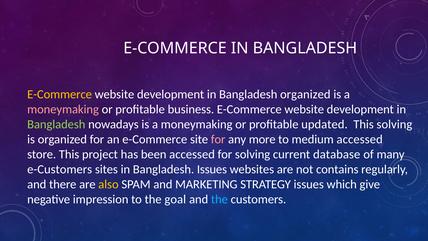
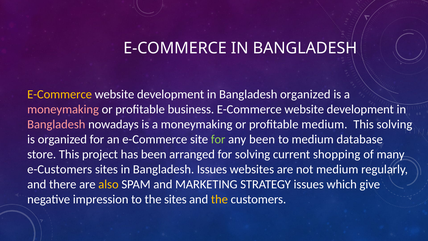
Bangladesh at (56, 124) colour: light green -> pink
profitable updated: updated -> medium
for at (218, 139) colour: pink -> light green
any more: more -> been
medium accessed: accessed -> database
been accessed: accessed -> arranged
database: database -> shopping
not contains: contains -> medium
the goal: goal -> sites
the at (219, 199) colour: light blue -> yellow
